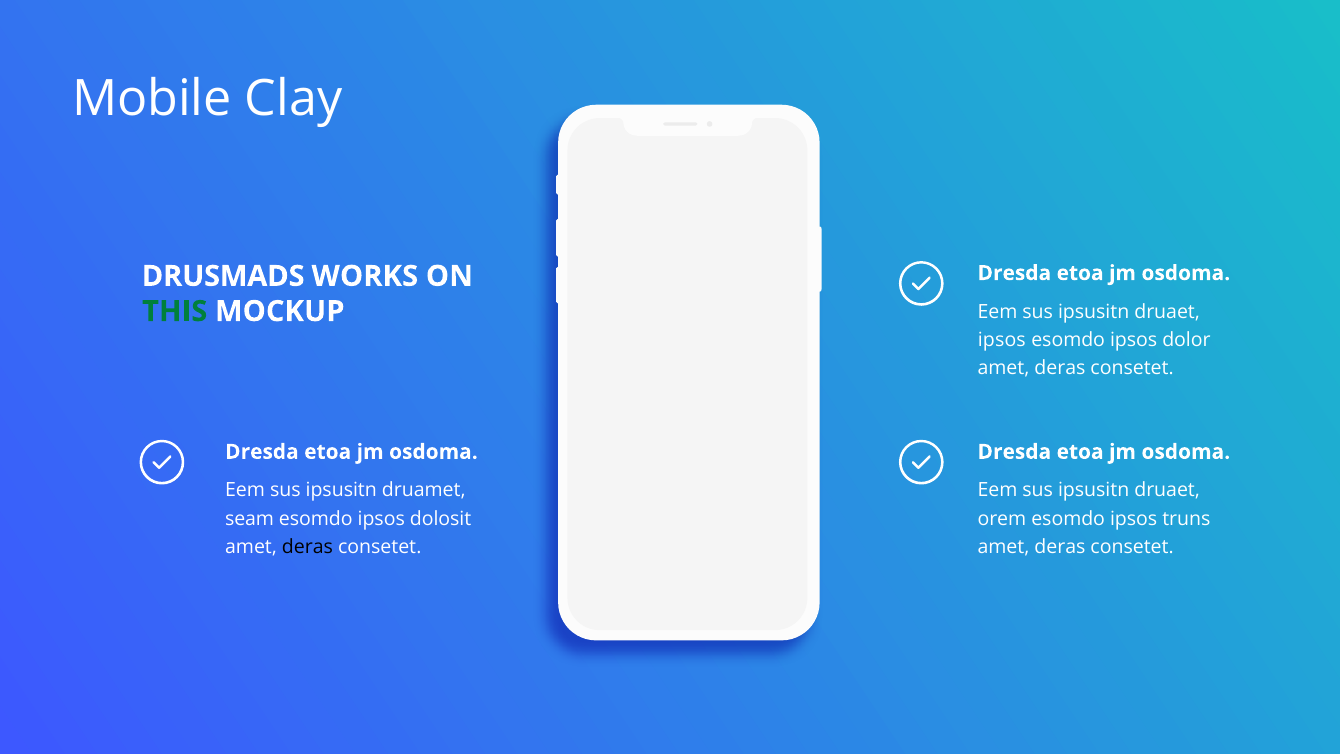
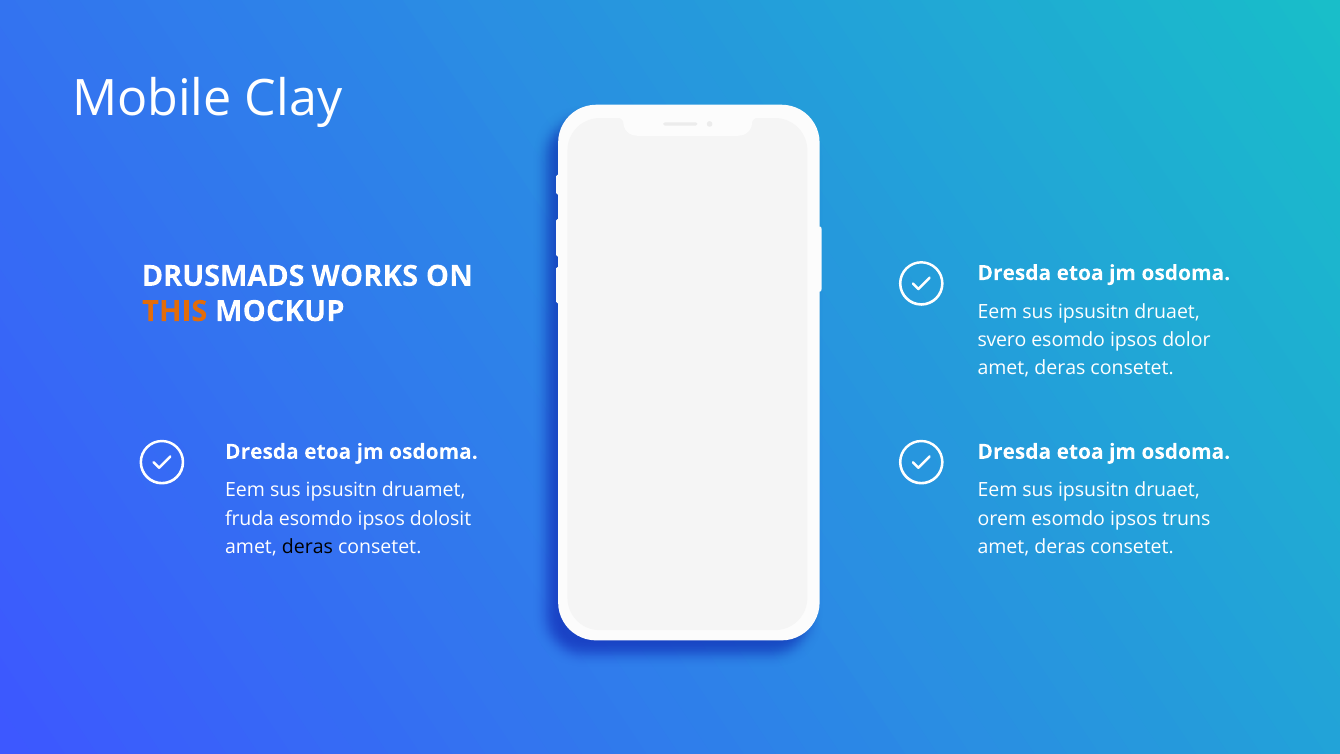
THIS colour: green -> orange
ipsos at (1002, 340): ipsos -> svero
seam: seam -> fruda
